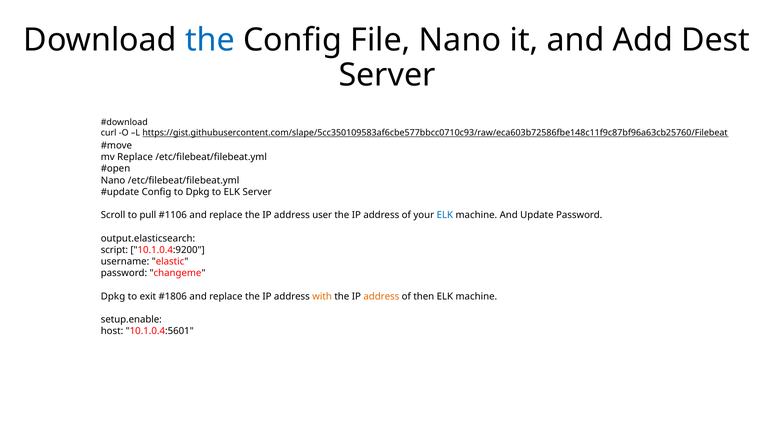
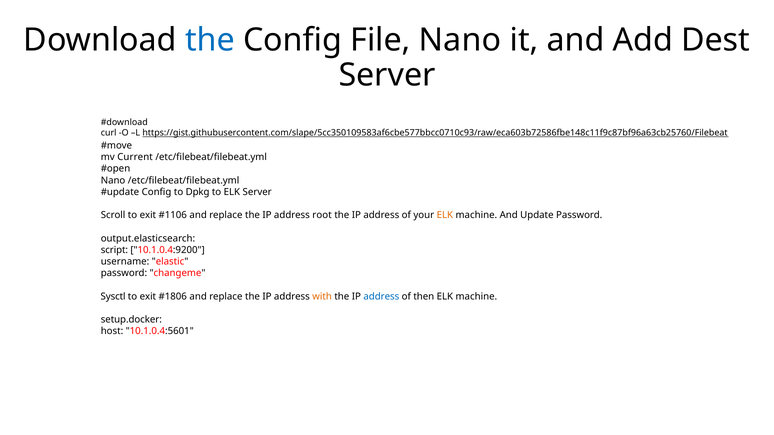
mv Replace: Replace -> Current
Scroll to pull: pull -> exit
user: user -> root
ELK at (445, 215) colour: blue -> orange
Dpkg at (113, 297): Dpkg -> Sysctl
address at (381, 297) colour: orange -> blue
setup.enable: setup.enable -> setup.docker
